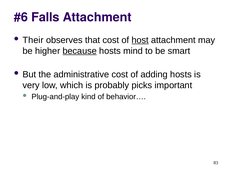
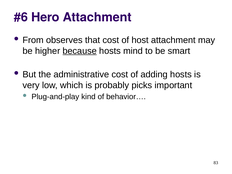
Falls: Falls -> Hero
Their: Their -> From
host underline: present -> none
